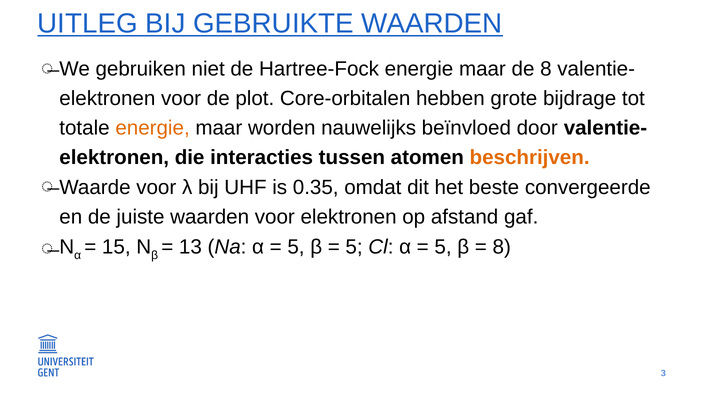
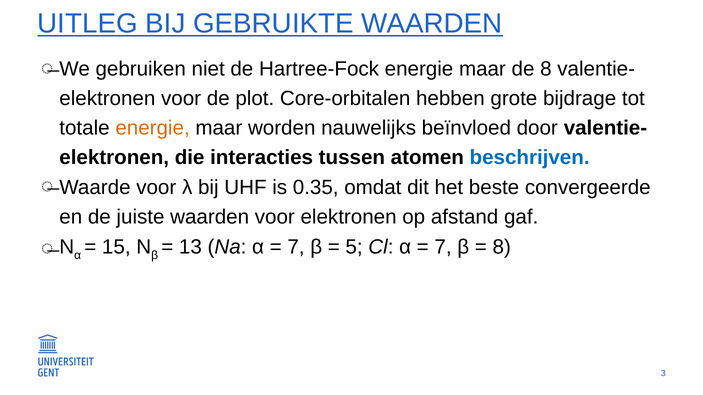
beschrijven colour: orange -> blue
5 at (296, 247): 5 -> 7
5 at (443, 247): 5 -> 7
